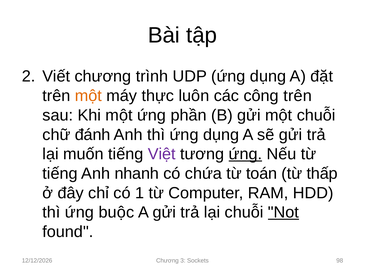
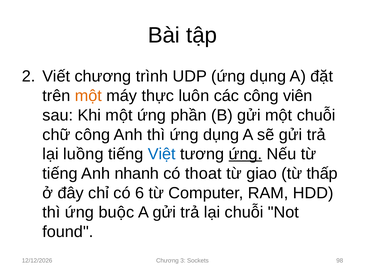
công trên: trên -> viên
chữ đánh: đánh -> công
muốn: muốn -> luồng
Việt colour: purple -> blue
chứa: chứa -> thoat
toán: toán -> giao
1: 1 -> 6
Not underline: present -> none
